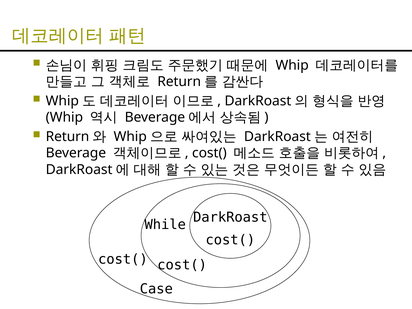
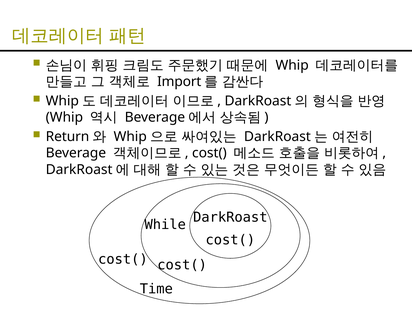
Return at (179, 82): Return -> Import
Case: Case -> Time
